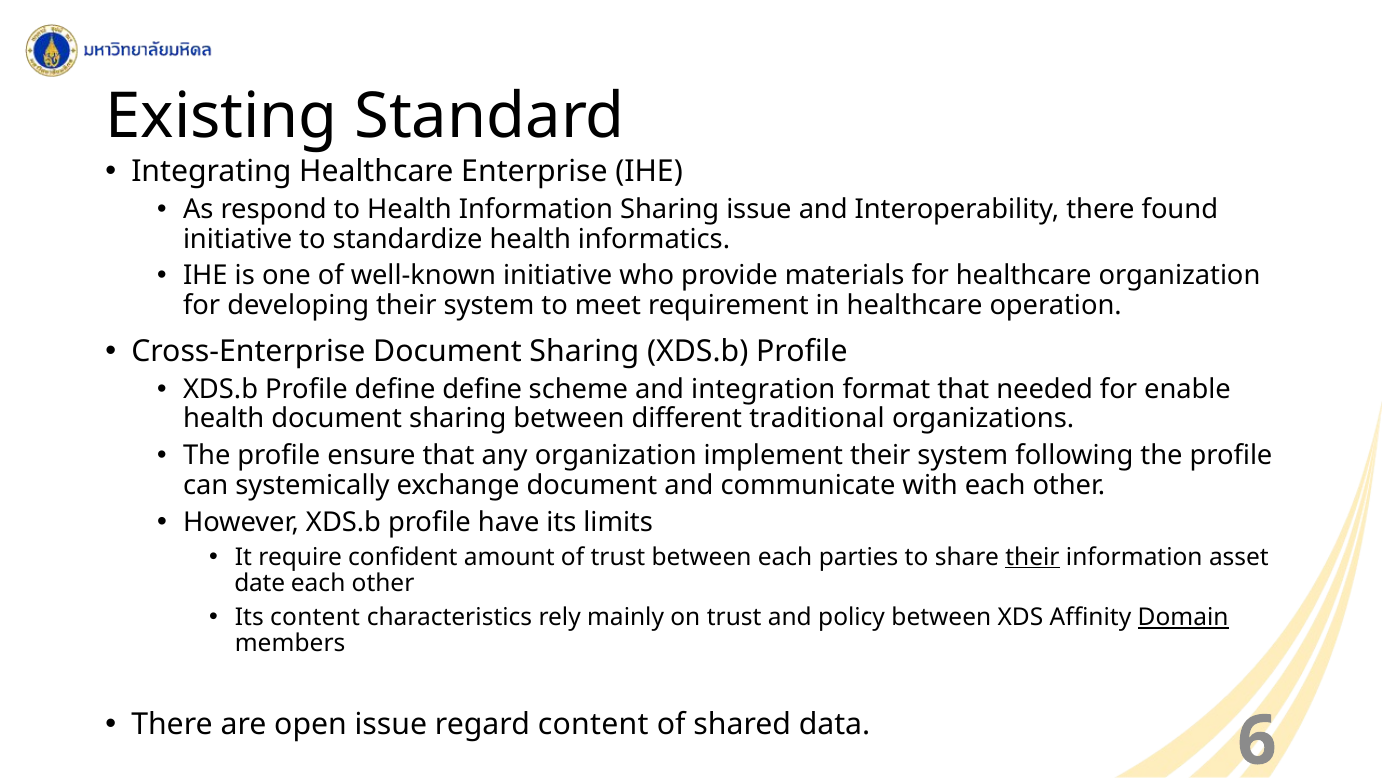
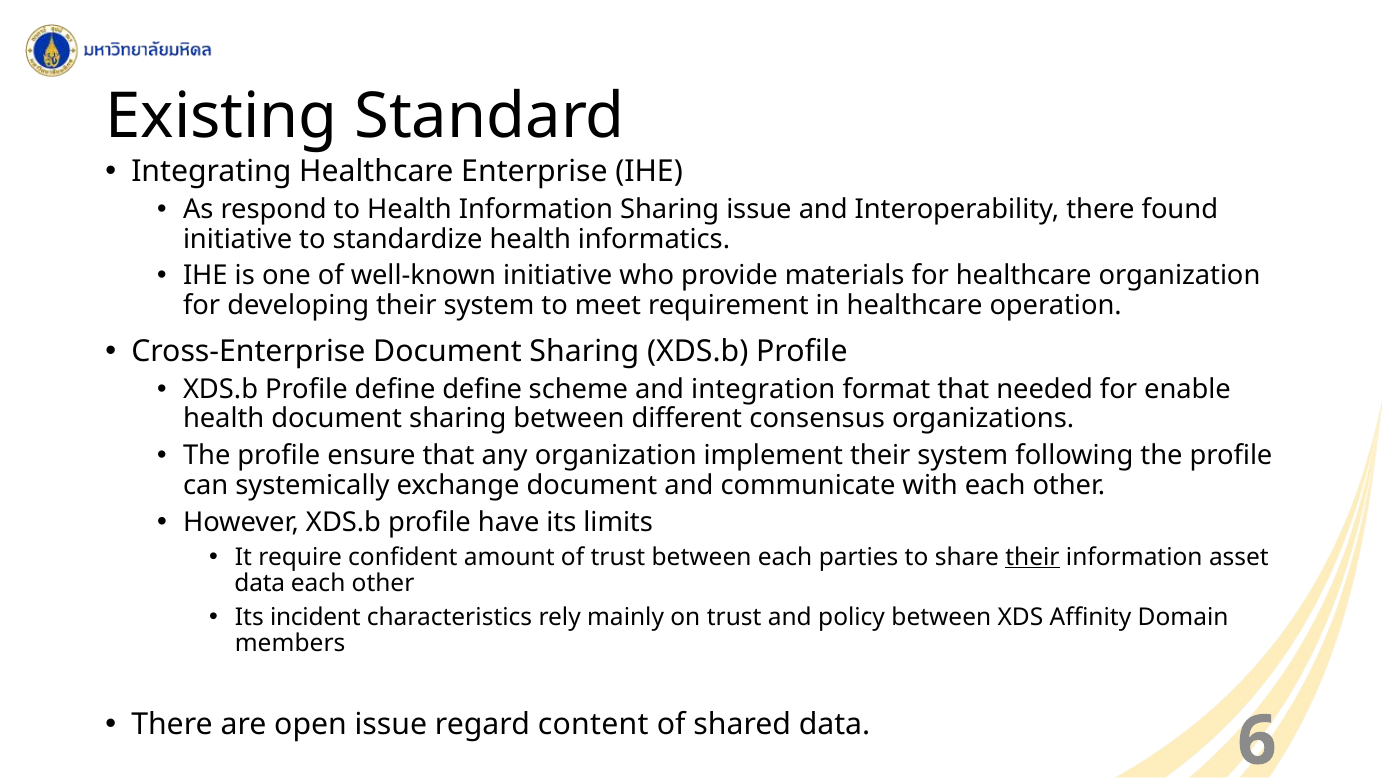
traditional: traditional -> consensus
date at (260, 583): date -> data
Its content: content -> incident
Domain underline: present -> none
